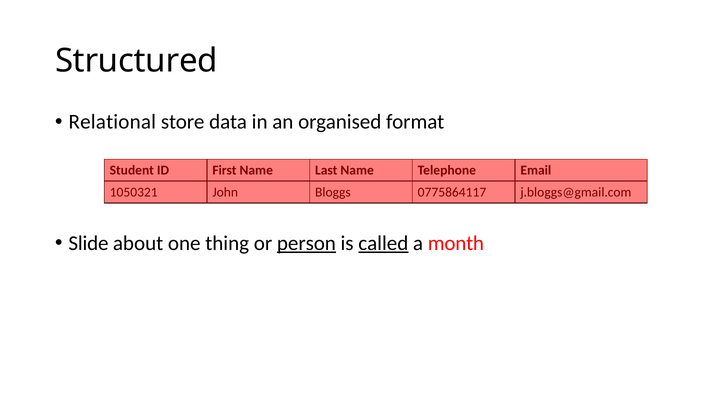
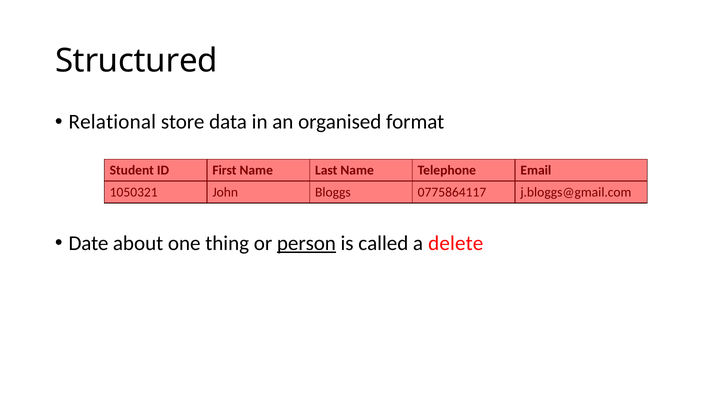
Slide: Slide -> Date
called underline: present -> none
month: month -> delete
